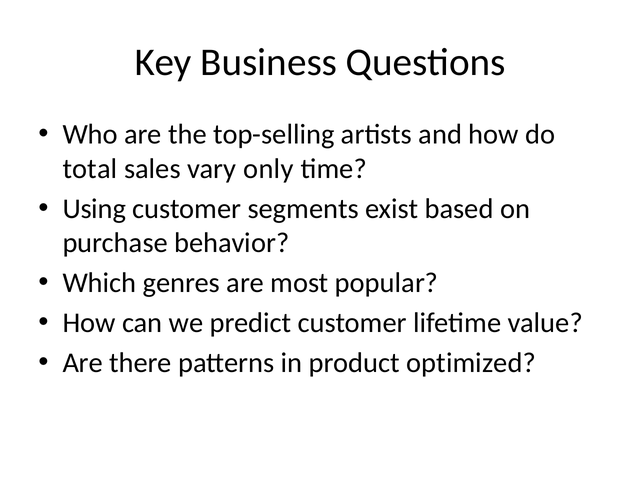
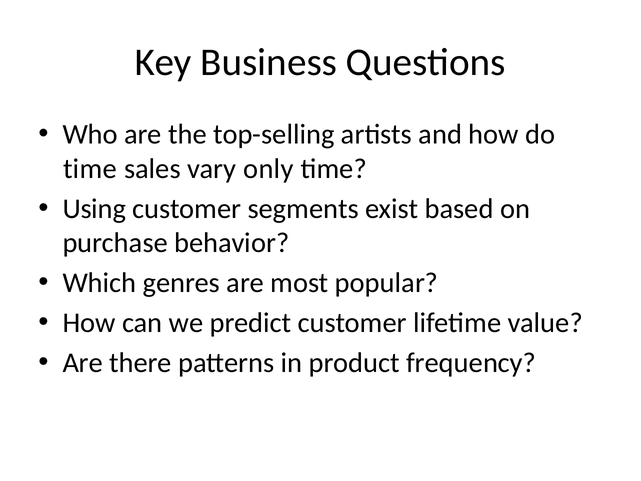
total at (90, 169): total -> time
optimized: optimized -> frequency
